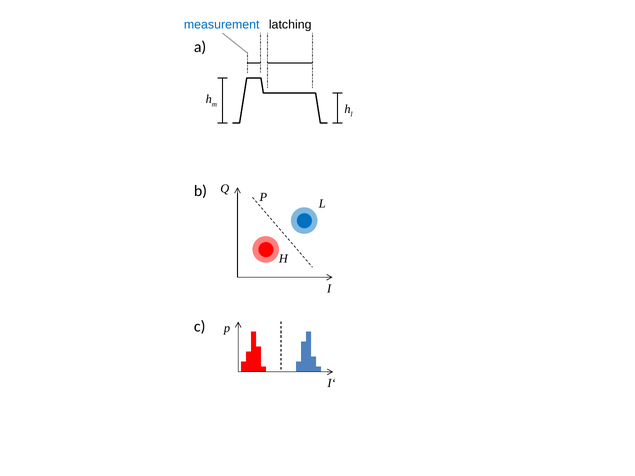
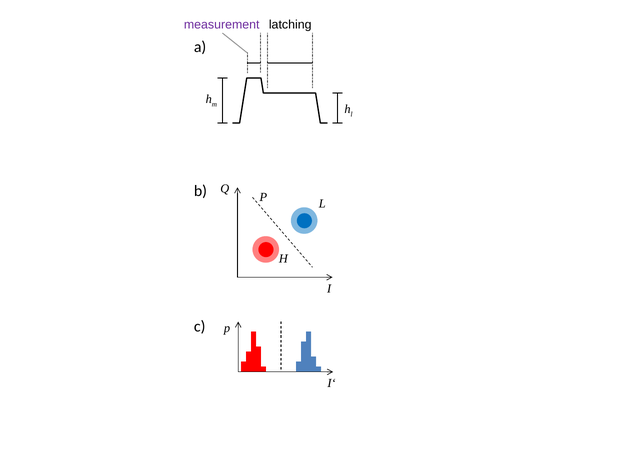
measurement colour: blue -> purple
